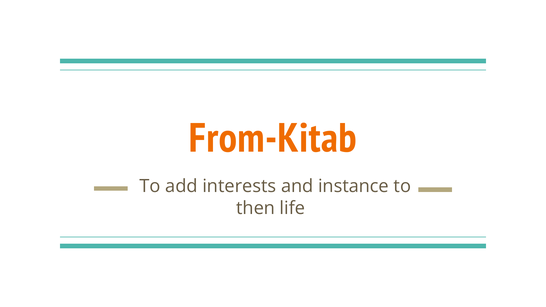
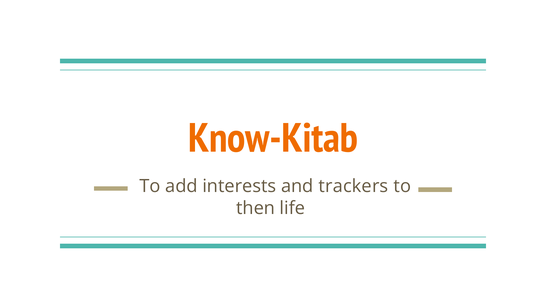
From-Kitab: From-Kitab -> Know-Kitab
instance: instance -> trackers
